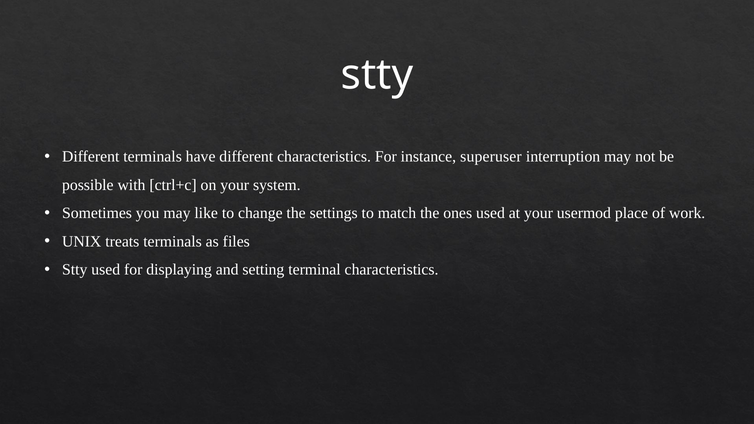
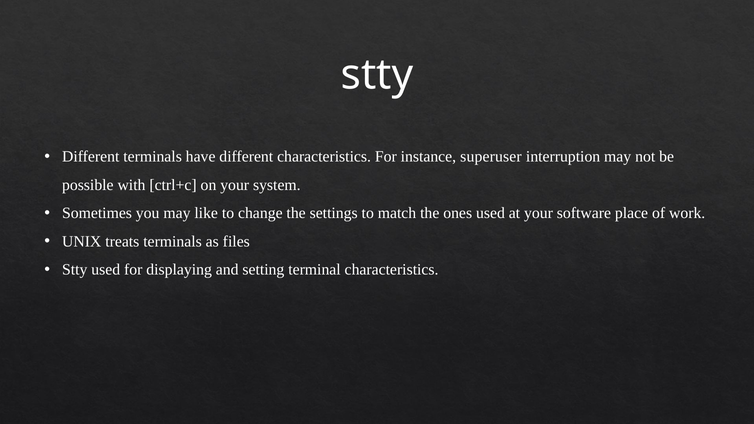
usermod: usermod -> software
